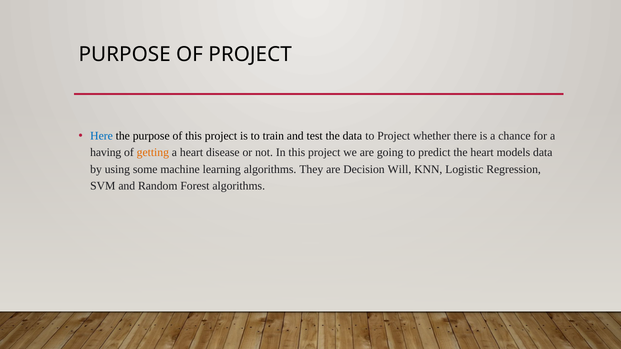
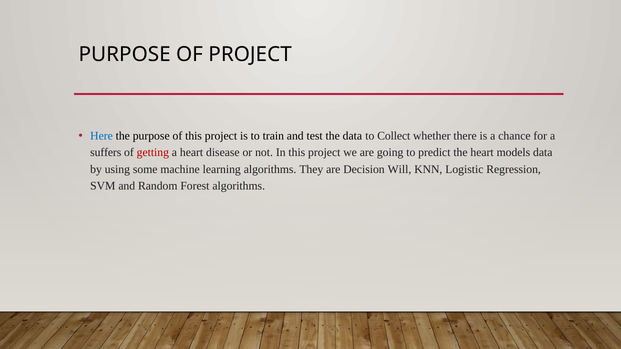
to Project: Project -> Collect
having: having -> suffers
getting colour: orange -> red
